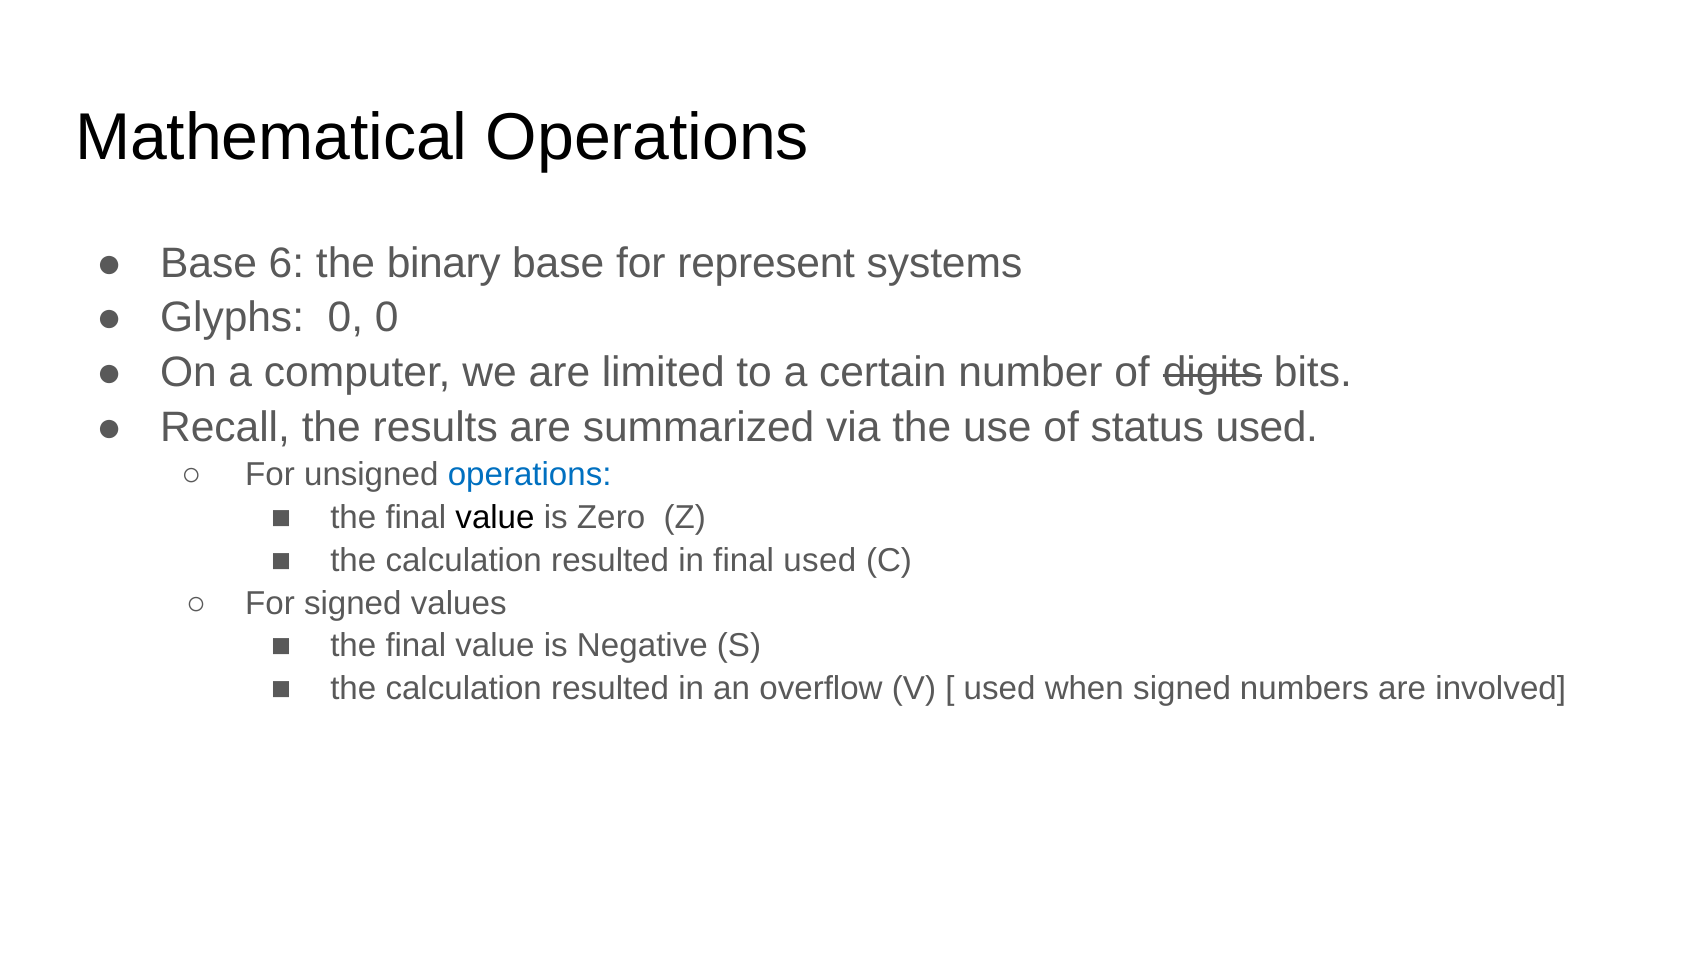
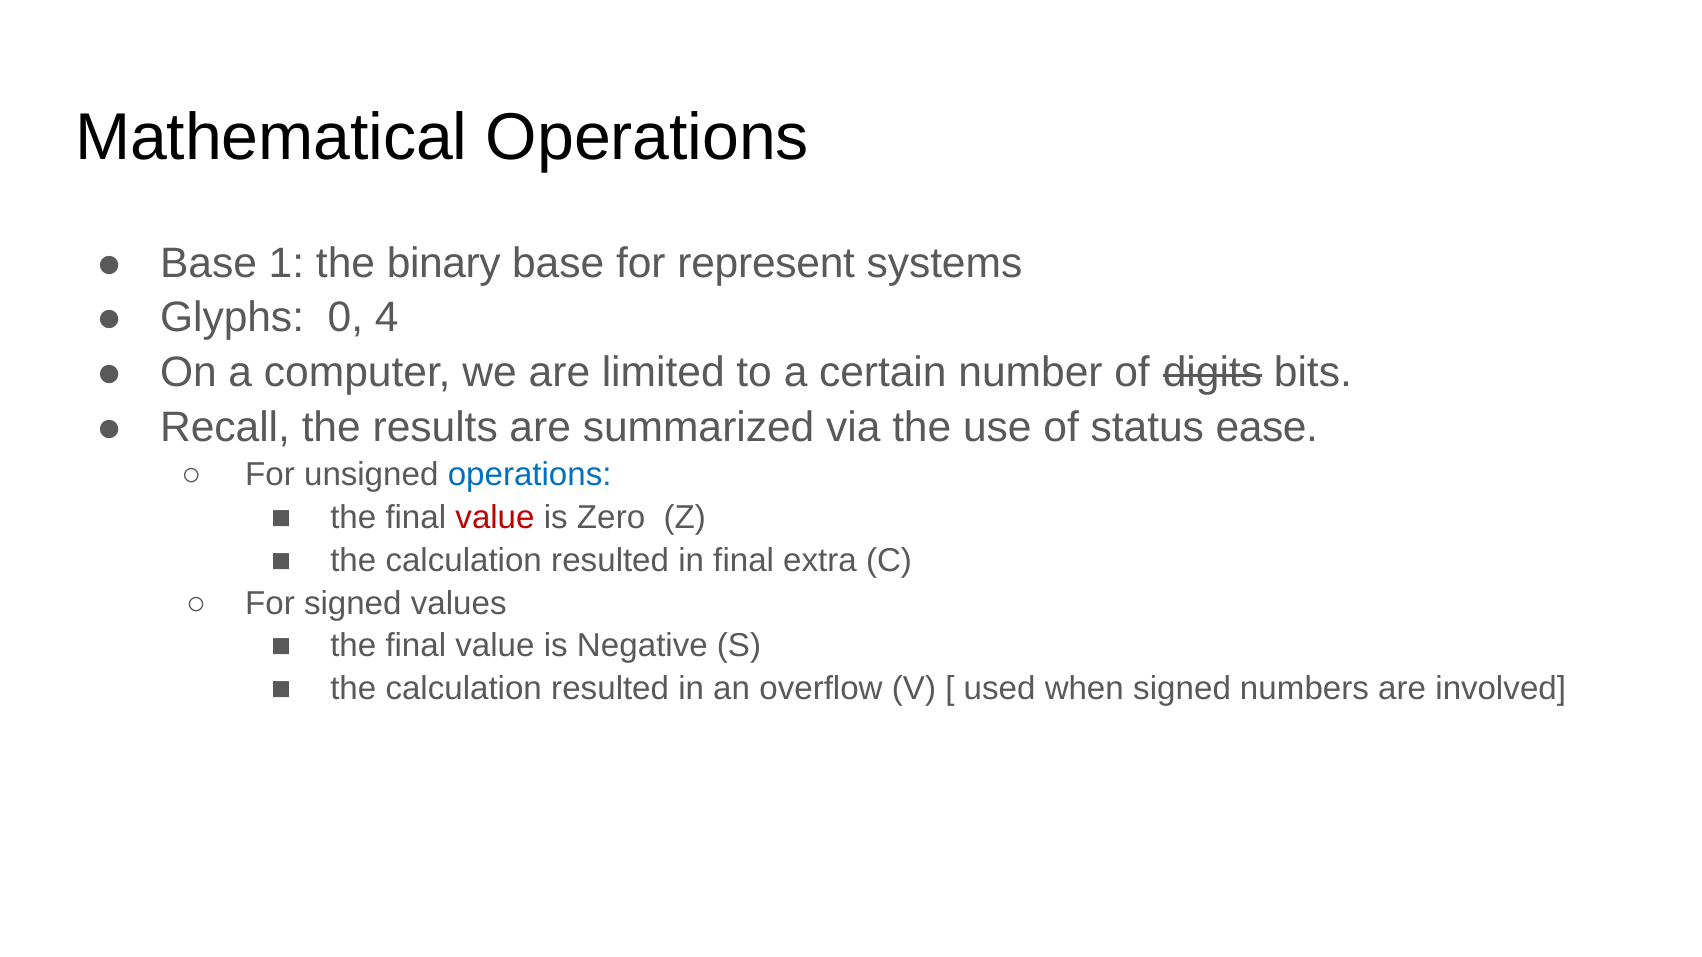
6: 6 -> 1
0 0: 0 -> 4
status used: used -> ease
value at (495, 518) colour: black -> red
final used: used -> extra
